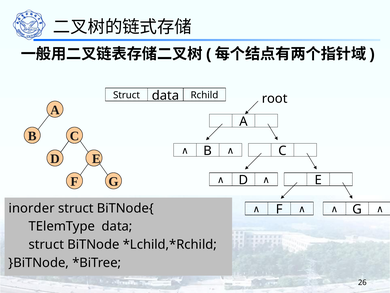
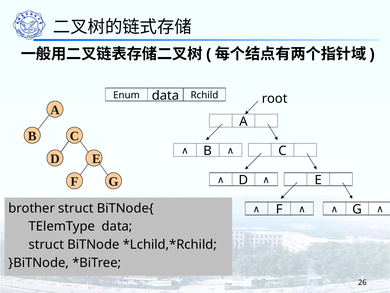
Struct at (126, 95): Struct -> Enum
inorder: inorder -> brother
